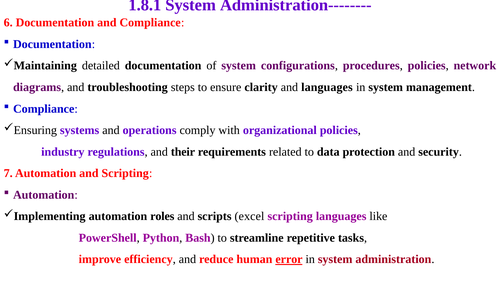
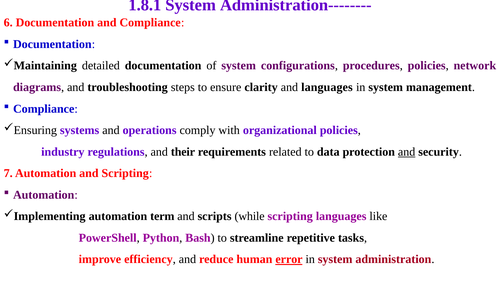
and at (407, 152) underline: none -> present
roles: roles -> term
excel: excel -> while
